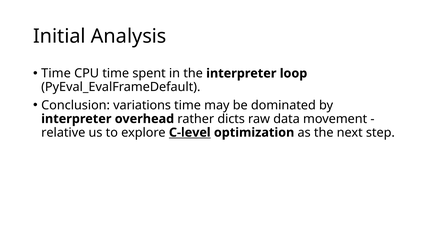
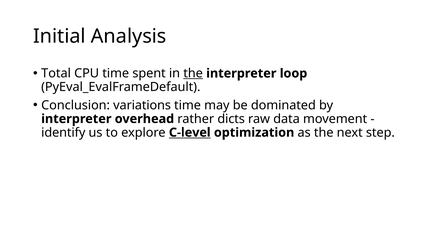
Time at (56, 73): Time -> Total
the at (193, 73) underline: none -> present
relative: relative -> identify
